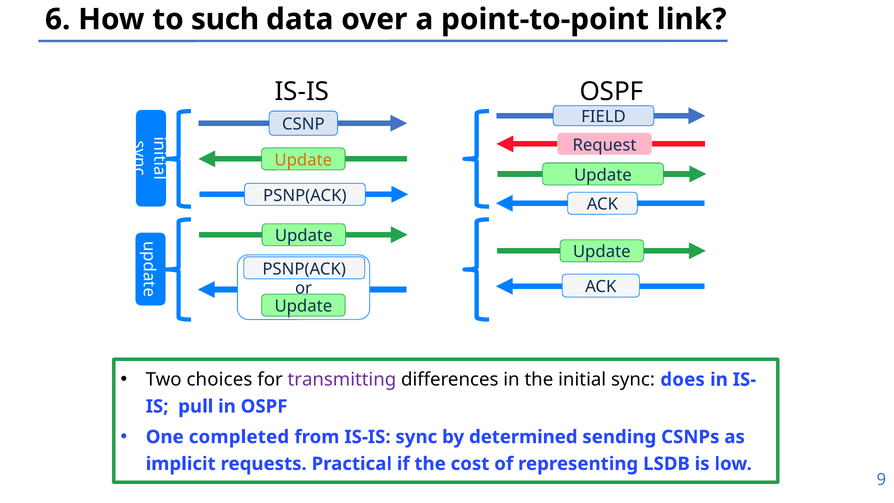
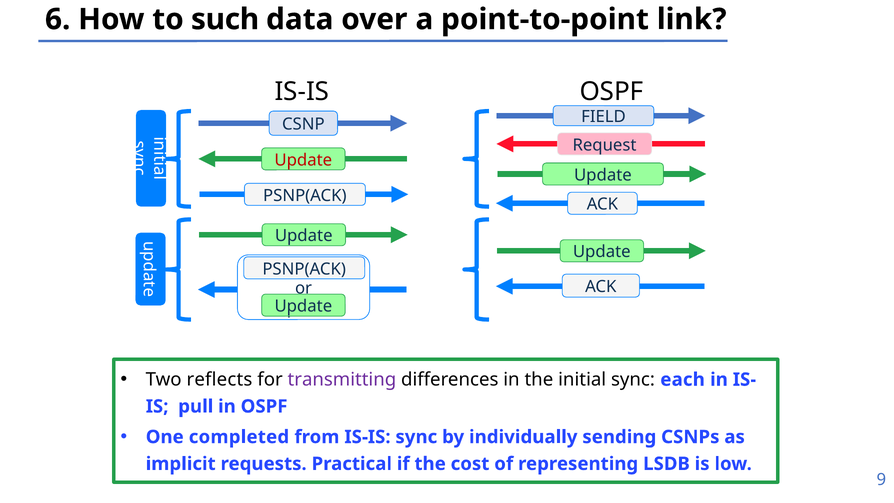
Update at (303, 160) colour: orange -> red
choices: choices -> reflects
does: does -> each
determined: determined -> individually
